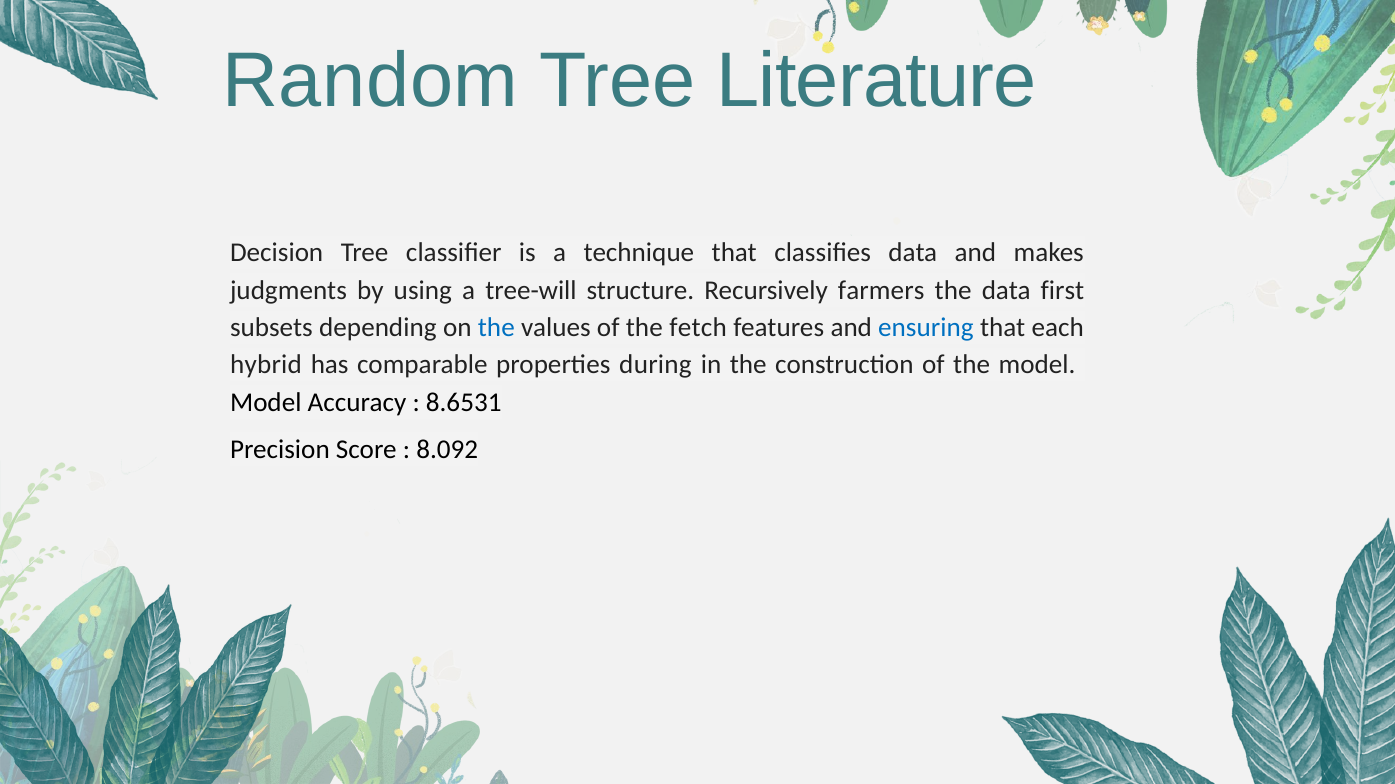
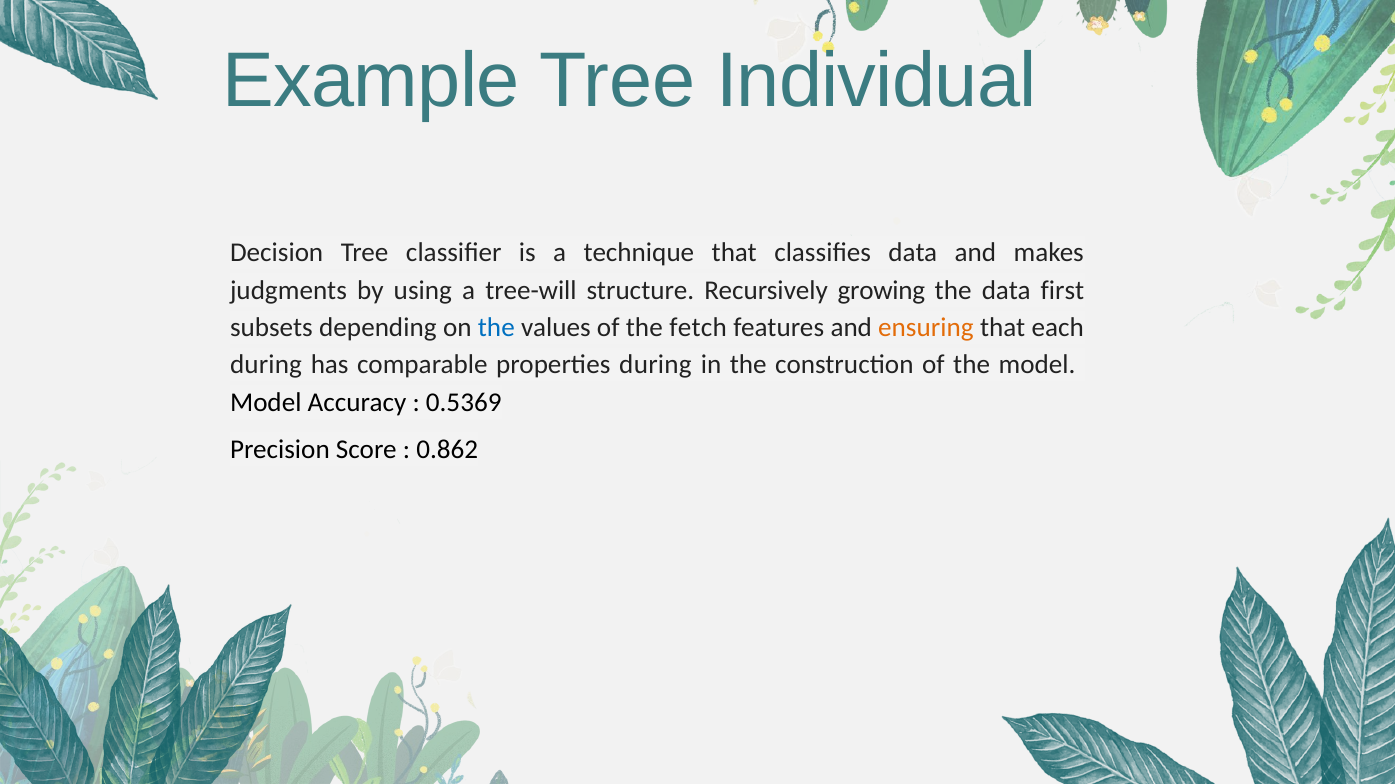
Random: Random -> Example
Literature: Literature -> Individual
farmers: farmers -> growing
ensuring colour: blue -> orange
hybrid at (266, 365): hybrid -> during
8.6531: 8.6531 -> 0.5369
8.092: 8.092 -> 0.862
